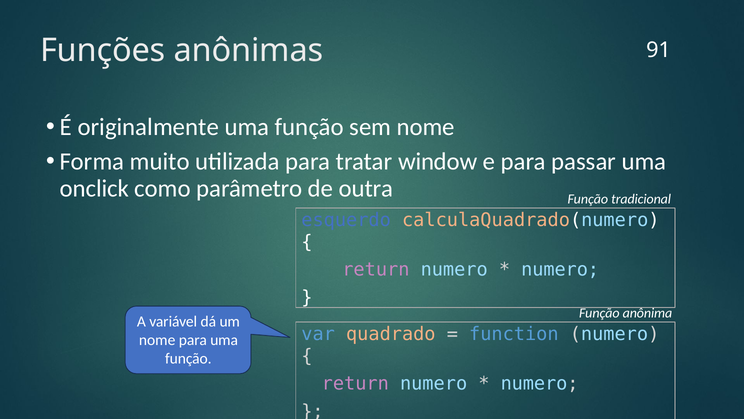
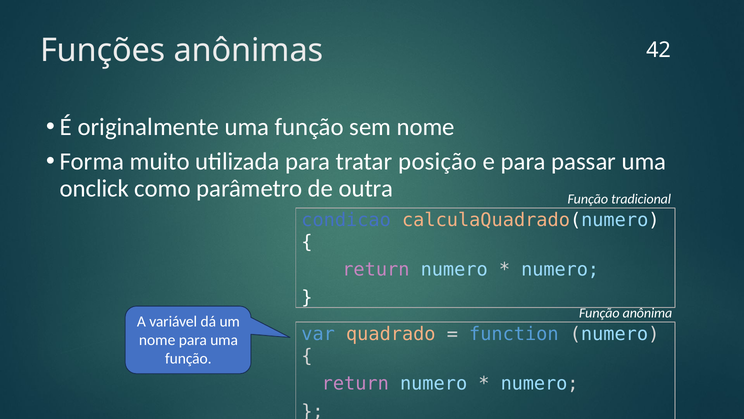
91: 91 -> 42
window: window -> posição
esquerdo: esquerdo -> condicao
